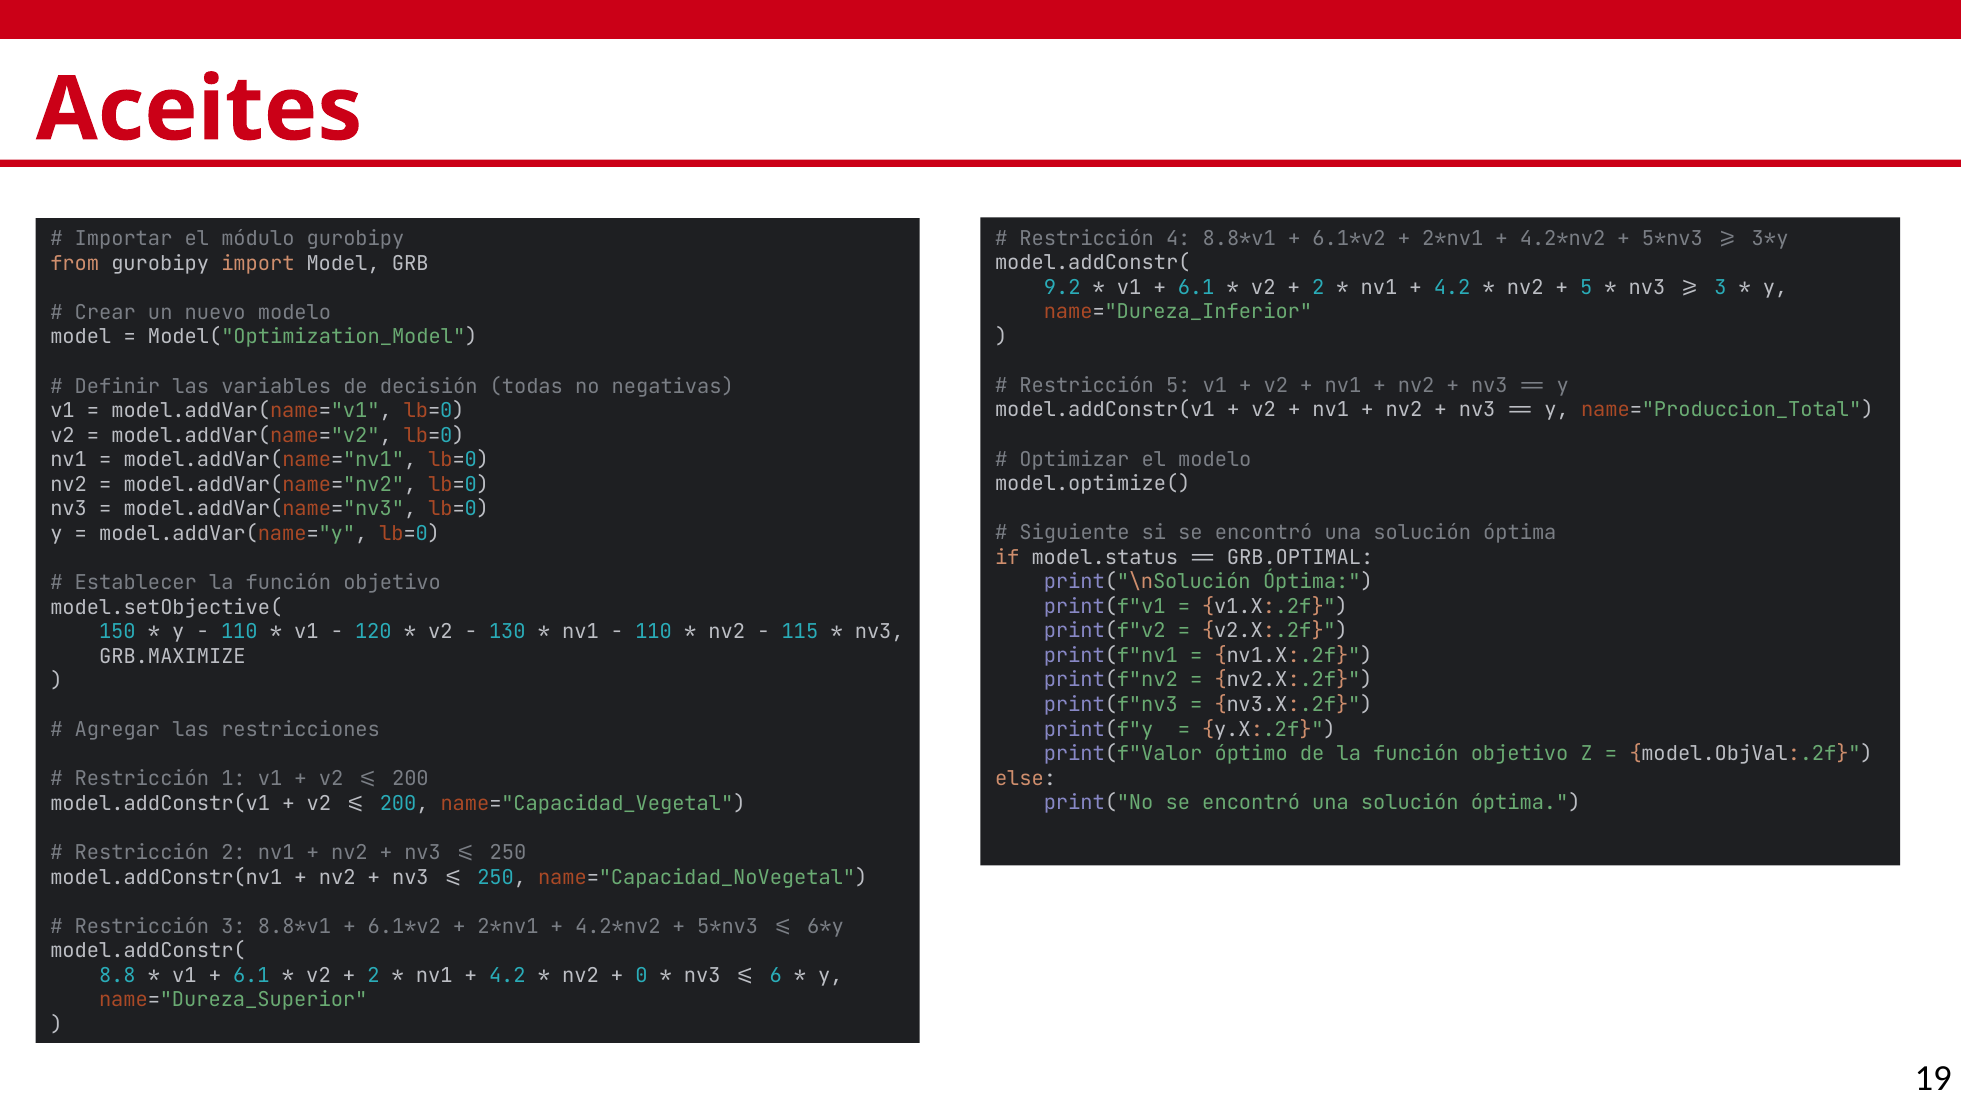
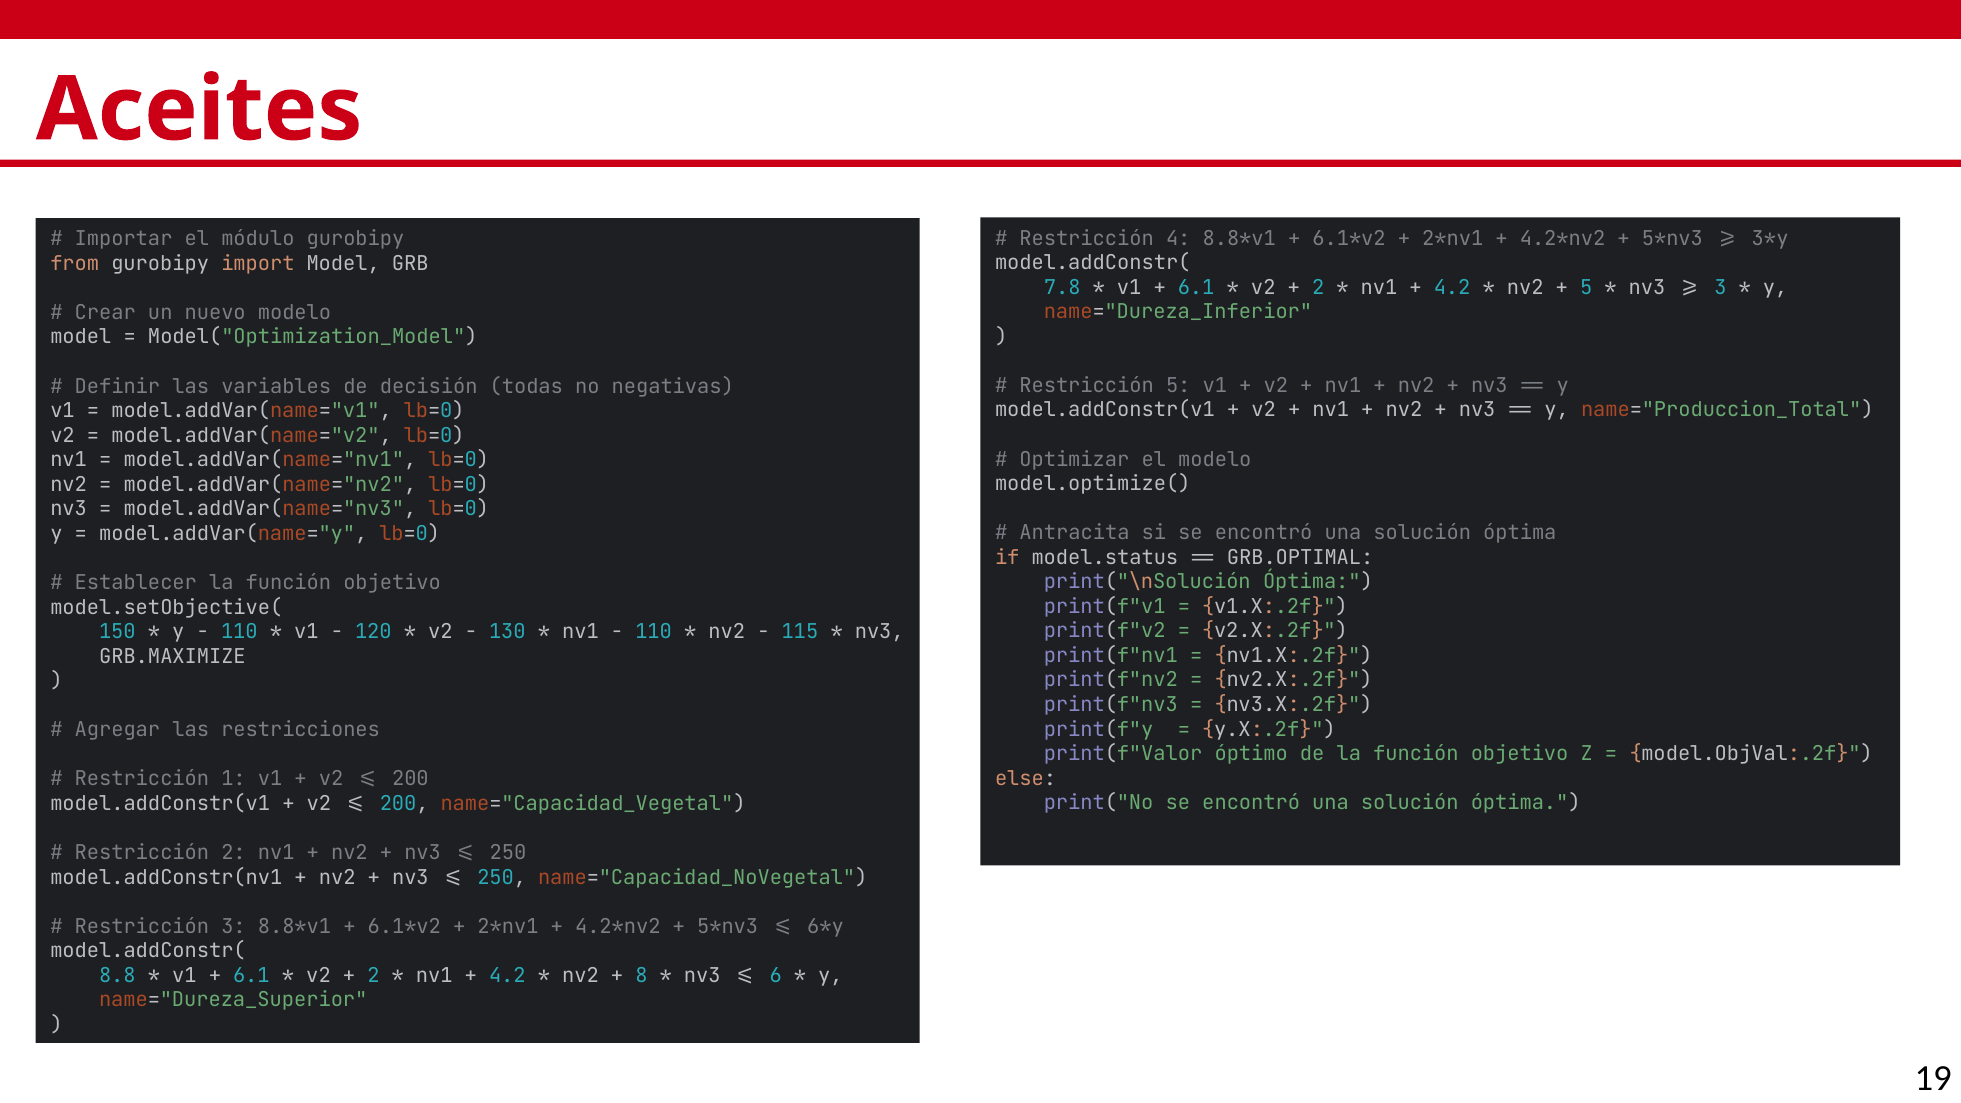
9.2: 9.2 -> 7.8
Siguiente: Siguiente -> Antracita
0: 0 -> 8
